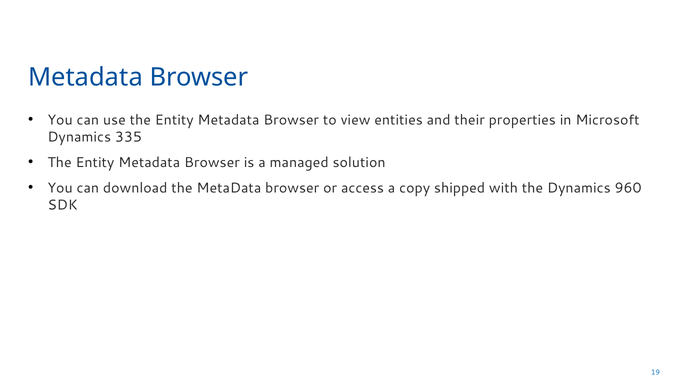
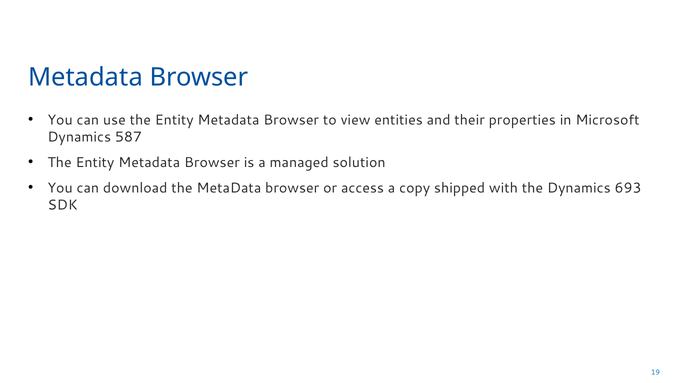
335: 335 -> 587
960: 960 -> 693
